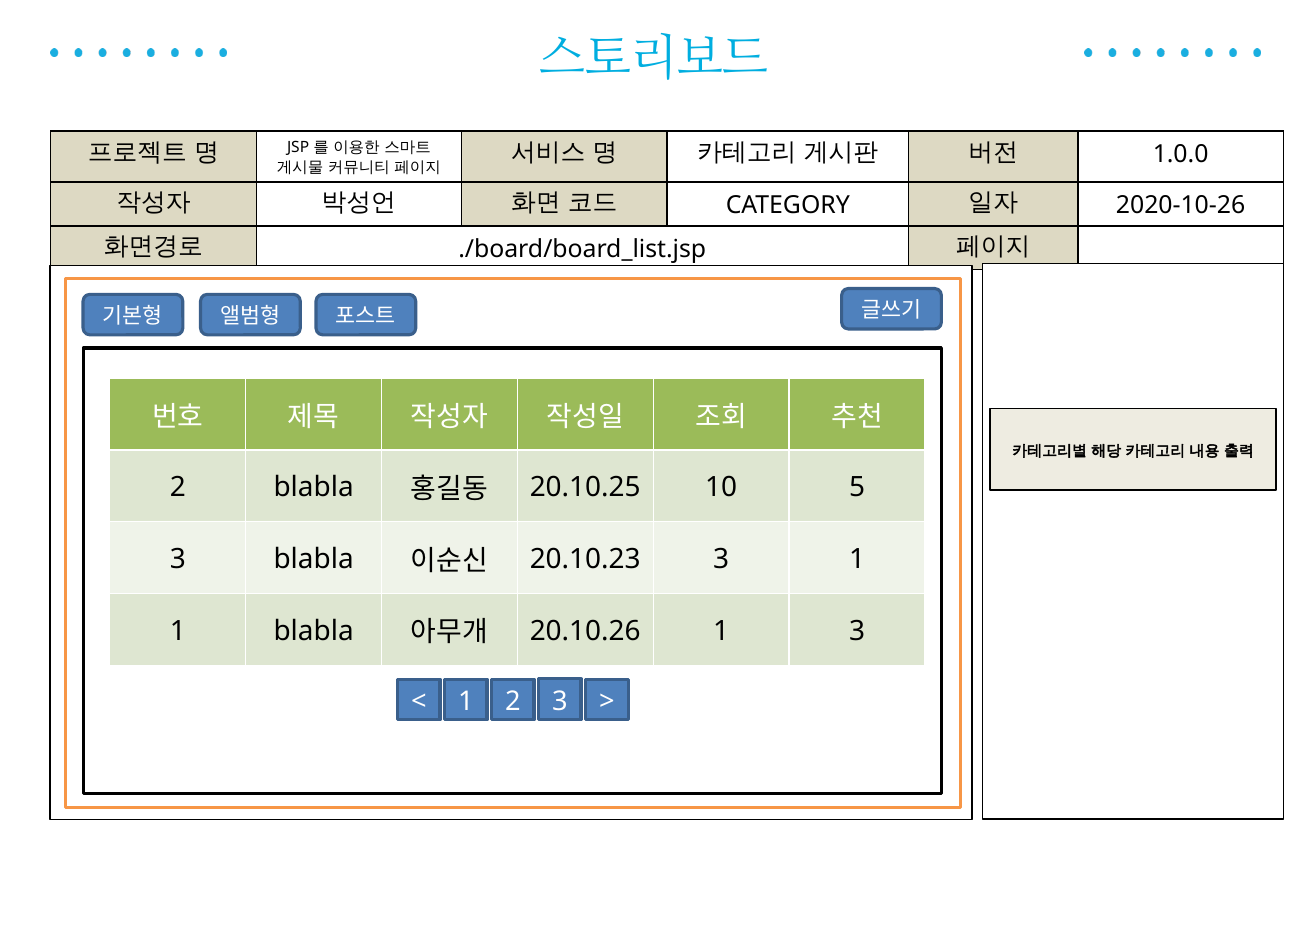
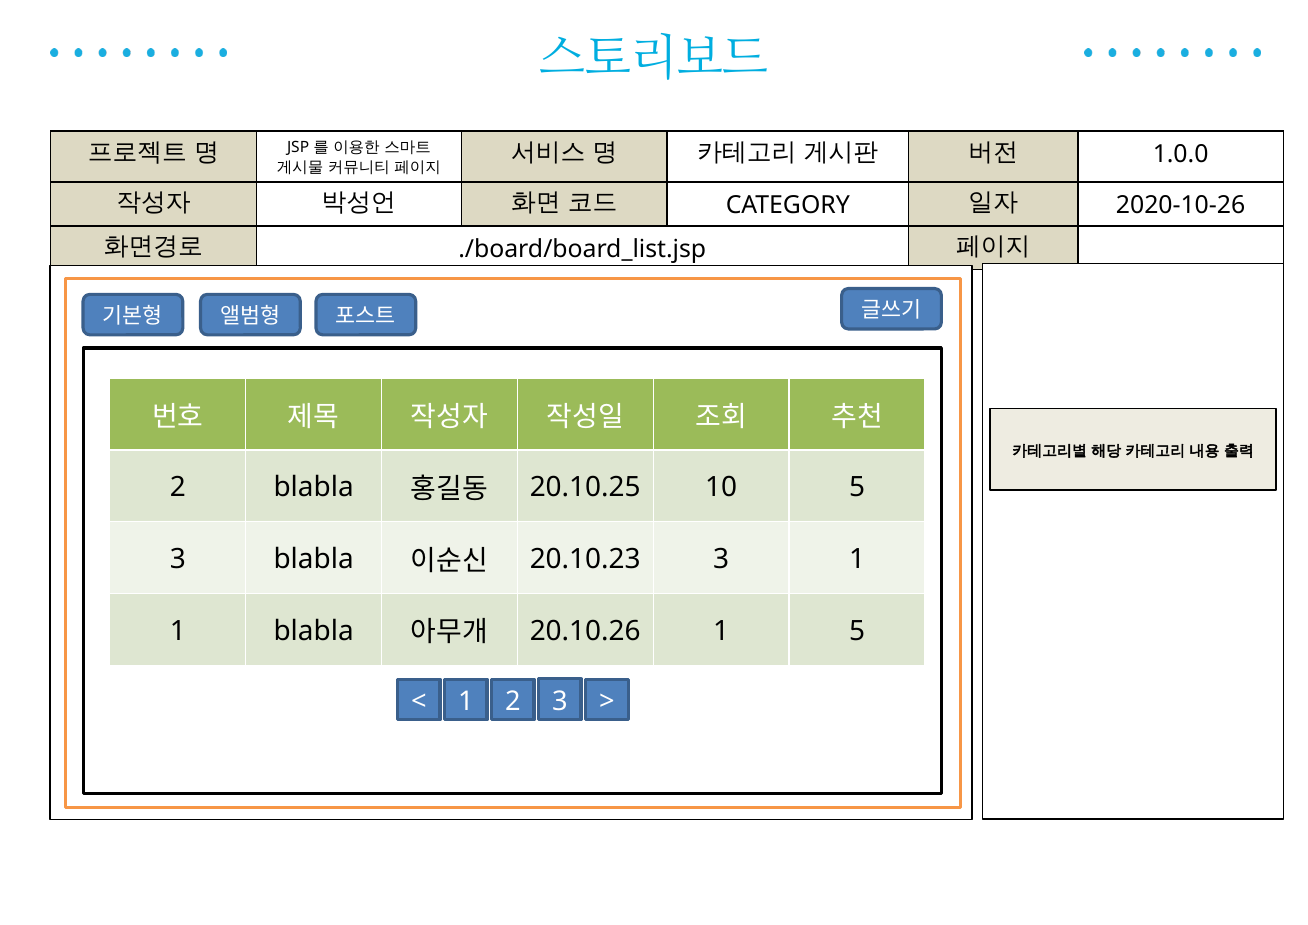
1 3: 3 -> 5
